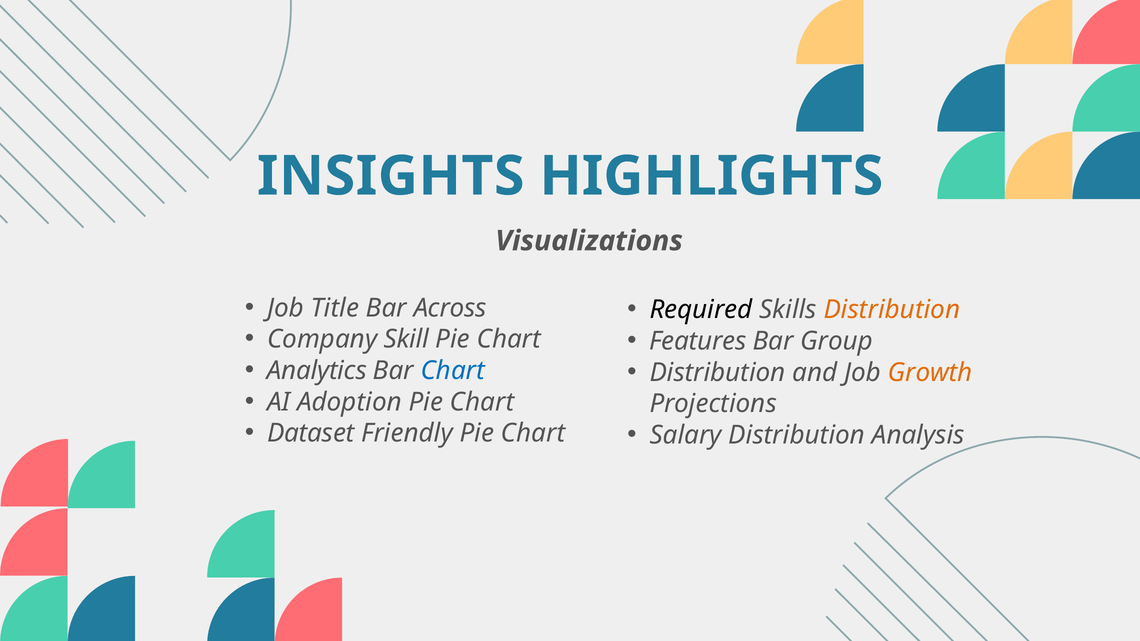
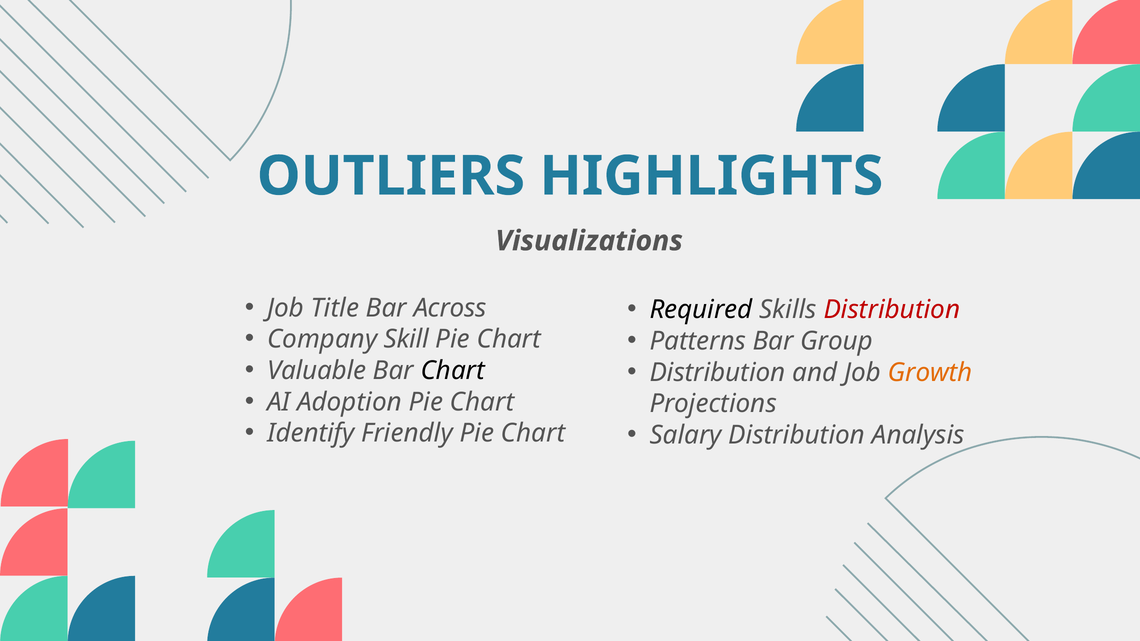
INSIGHTS: INSIGHTS -> OUTLIERS
Distribution at (892, 310) colour: orange -> red
Features: Features -> Patterns
Analytics: Analytics -> Valuable
Chart at (453, 371) colour: blue -> black
Dataset: Dataset -> Identify
